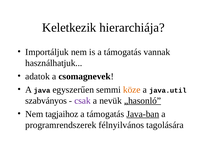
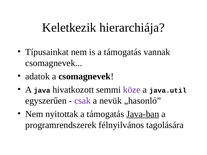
Importáljuk: Importáljuk -> Típusainkat
használhatjuk at (54, 63): használhatjuk -> csomagnevek
egyszerűen: egyszerűen -> hivatkozott
köze colour: orange -> purple
szabványos: szabványos -> egyszerűen
„hasonló underline: present -> none
tagjaihoz: tagjaihoz -> nyitottak
